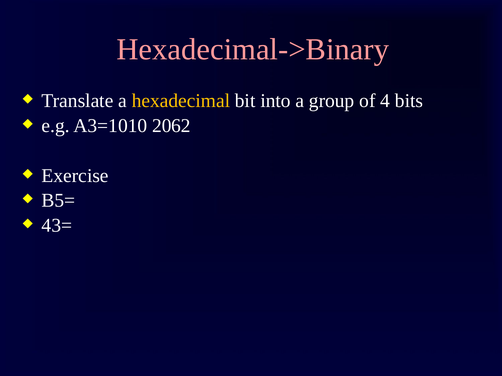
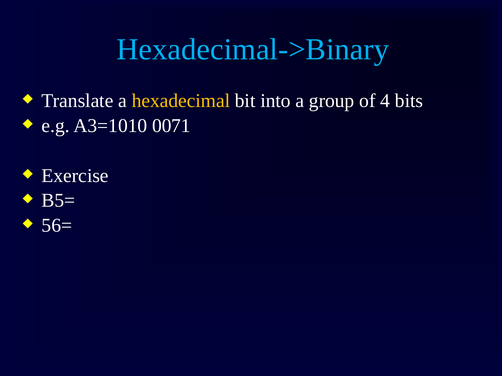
Hexadecimal->Binary colour: pink -> light blue
2062: 2062 -> 0071
43=: 43= -> 56=
